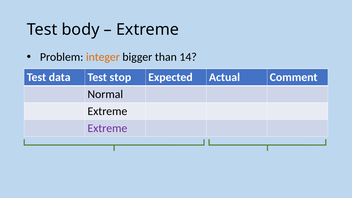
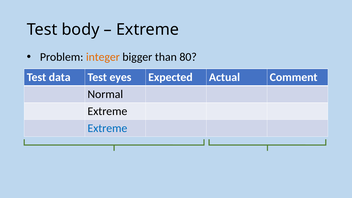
14: 14 -> 80
stop: stop -> eyes
Extreme at (107, 128) colour: purple -> blue
